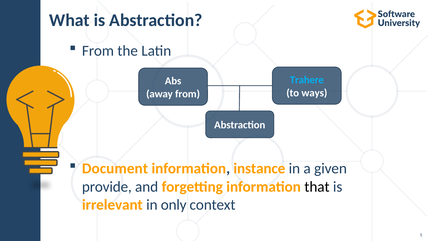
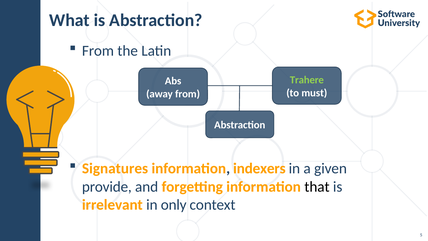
Trahere colour: light blue -> light green
ways: ways -> must
Document: Document -> Signatures
instance: instance -> indexers
